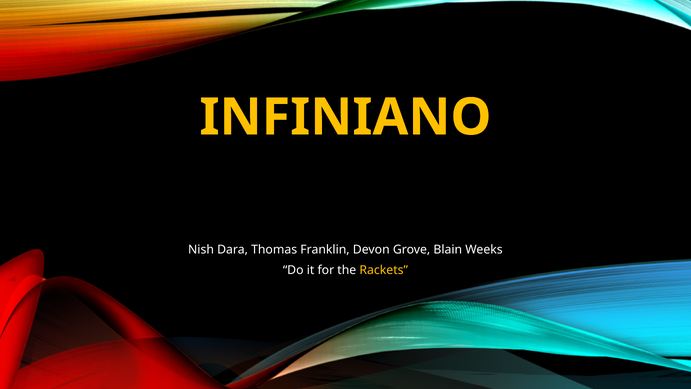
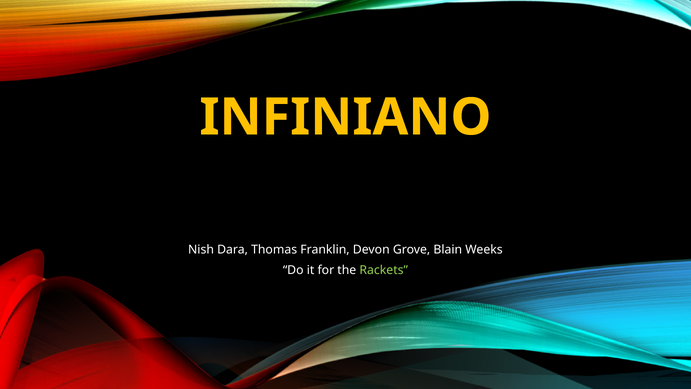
Rackets colour: yellow -> light green
